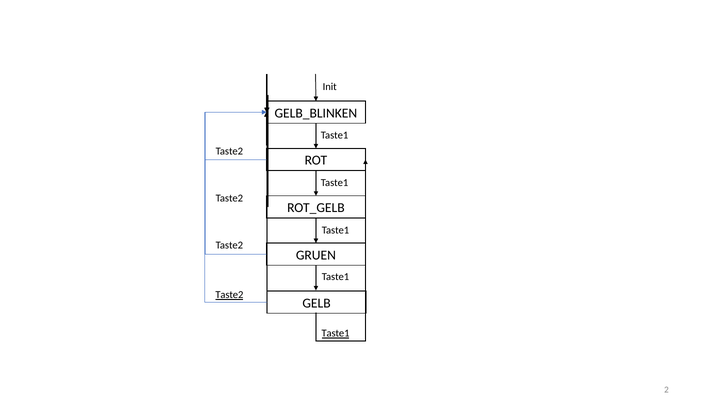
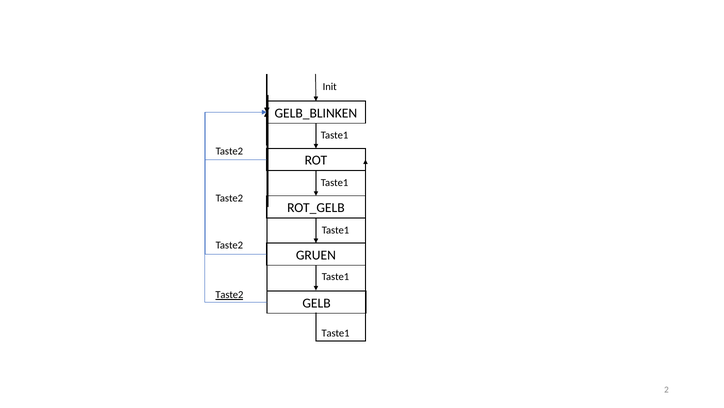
Taste1 at (336, 333) underline: present -> none
